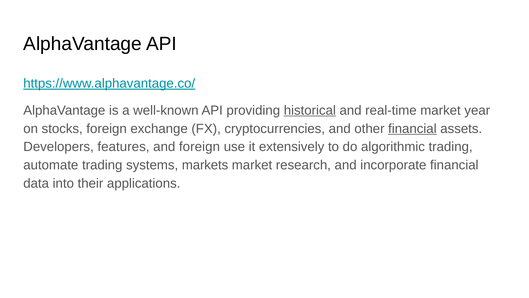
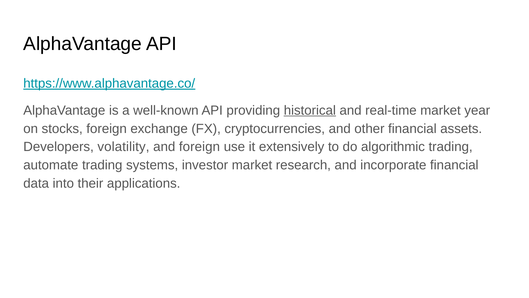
financial at (412, 128) underline: present -> none
features: features -> volatility
markets: markets -> investor
